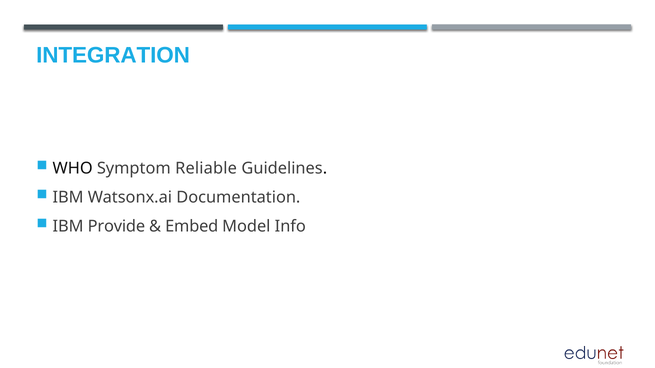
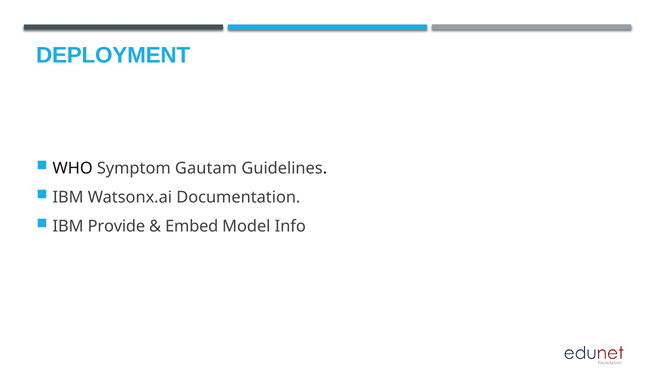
INTEGRATION: INTEGRATION -> DEPLOYMENT
Reliable: Reliable -> Gautam
